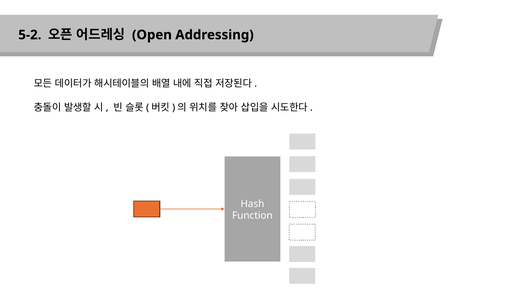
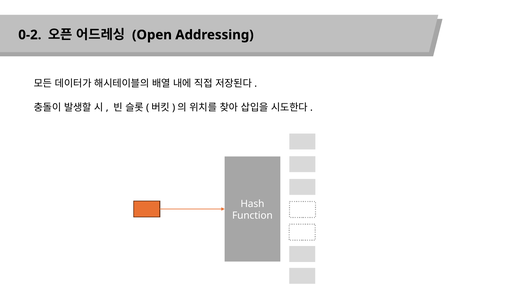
5-2: 5-2 -> 0-2
